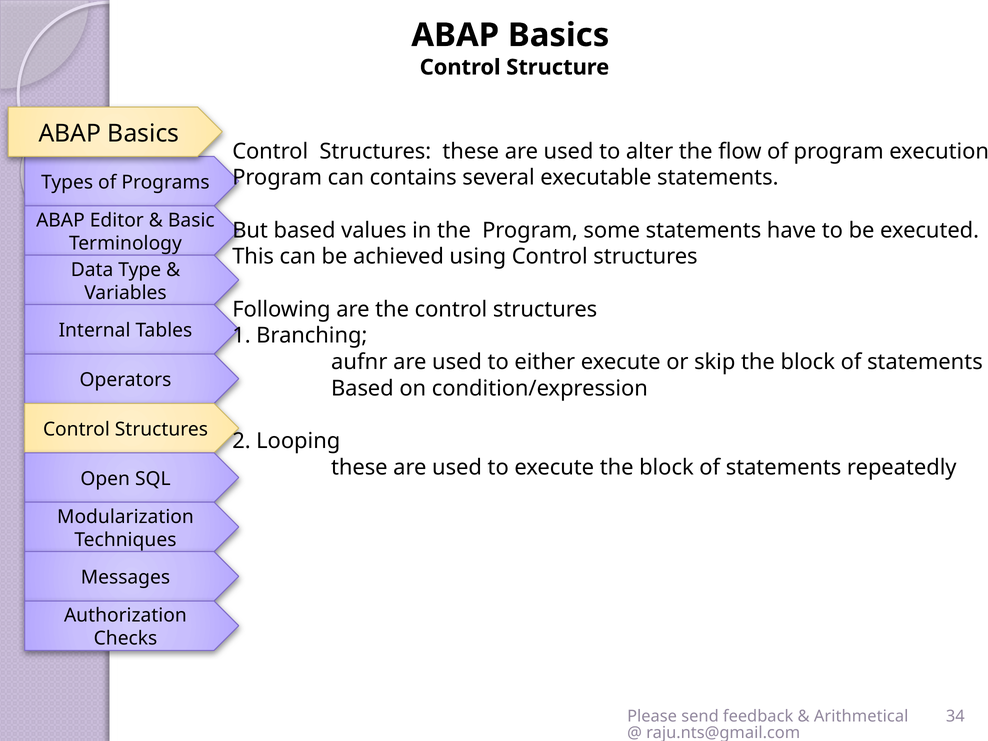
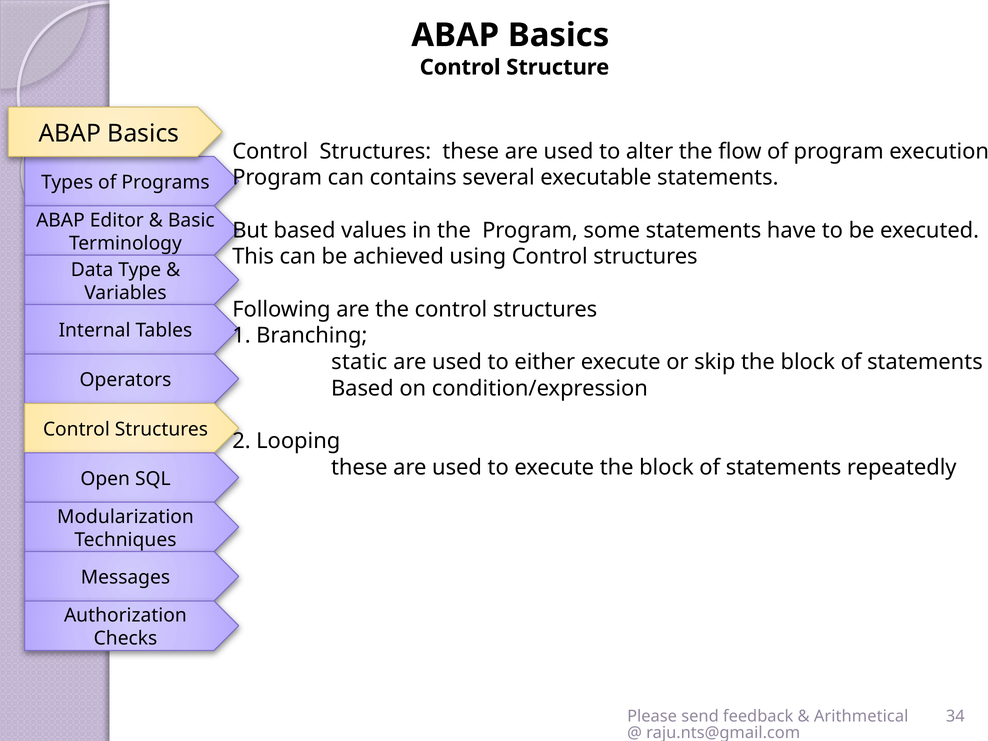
aufnr: aufnr -> static
